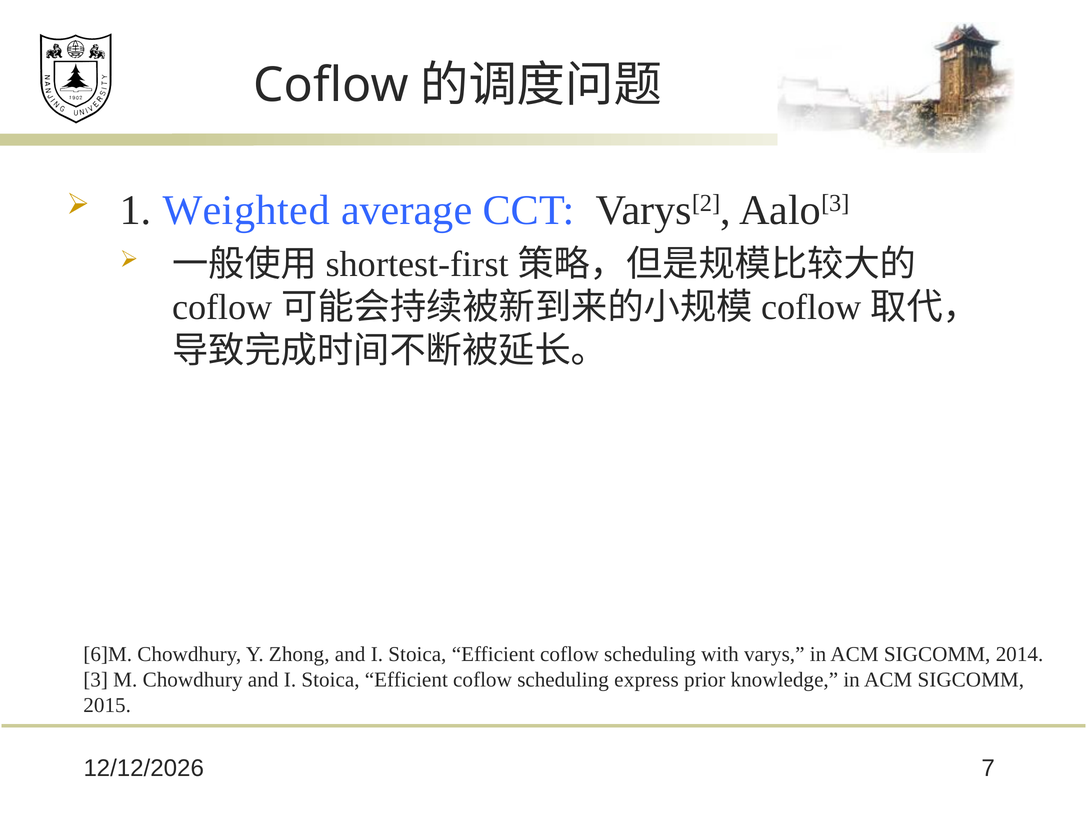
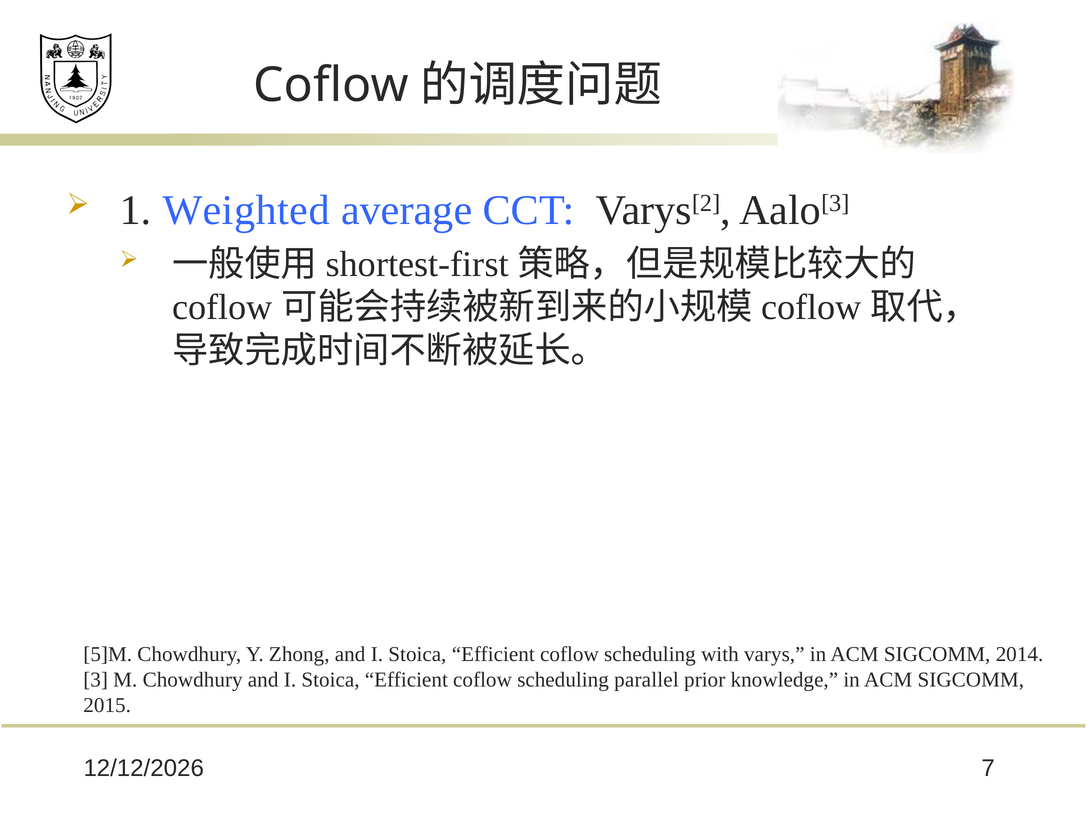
6]M: 6]M -> 5]M
express: express -> parallel
